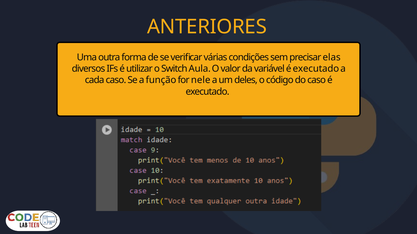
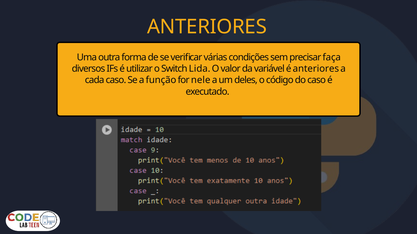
elas: elas -> faça
Aula: Aula -> Lida
variável é executado: executado -> anteriores
